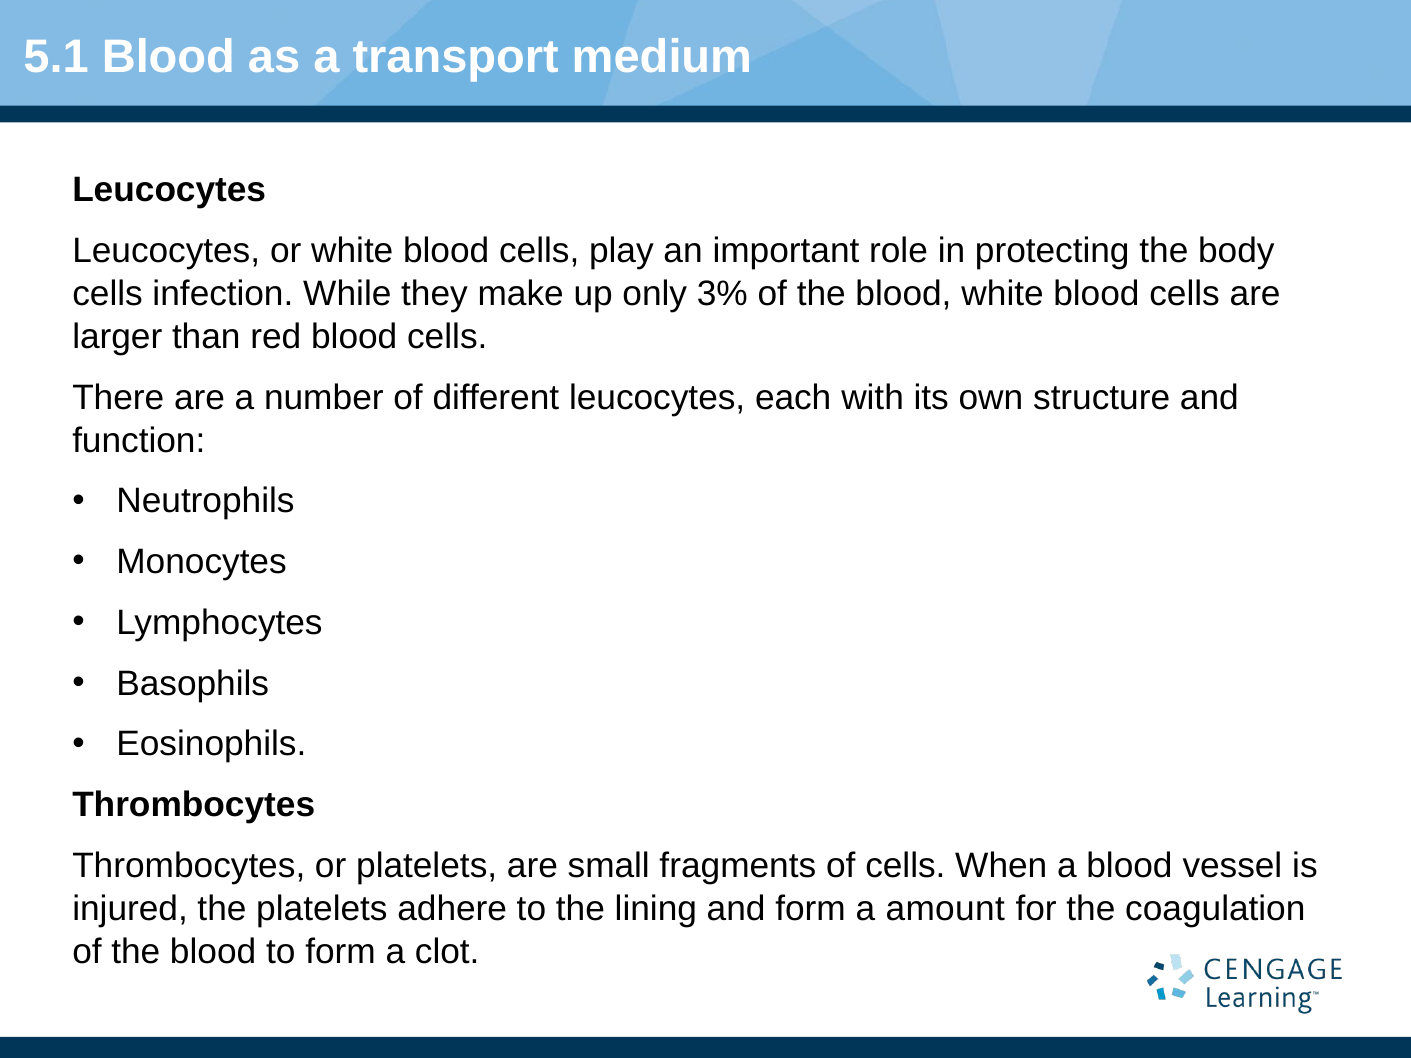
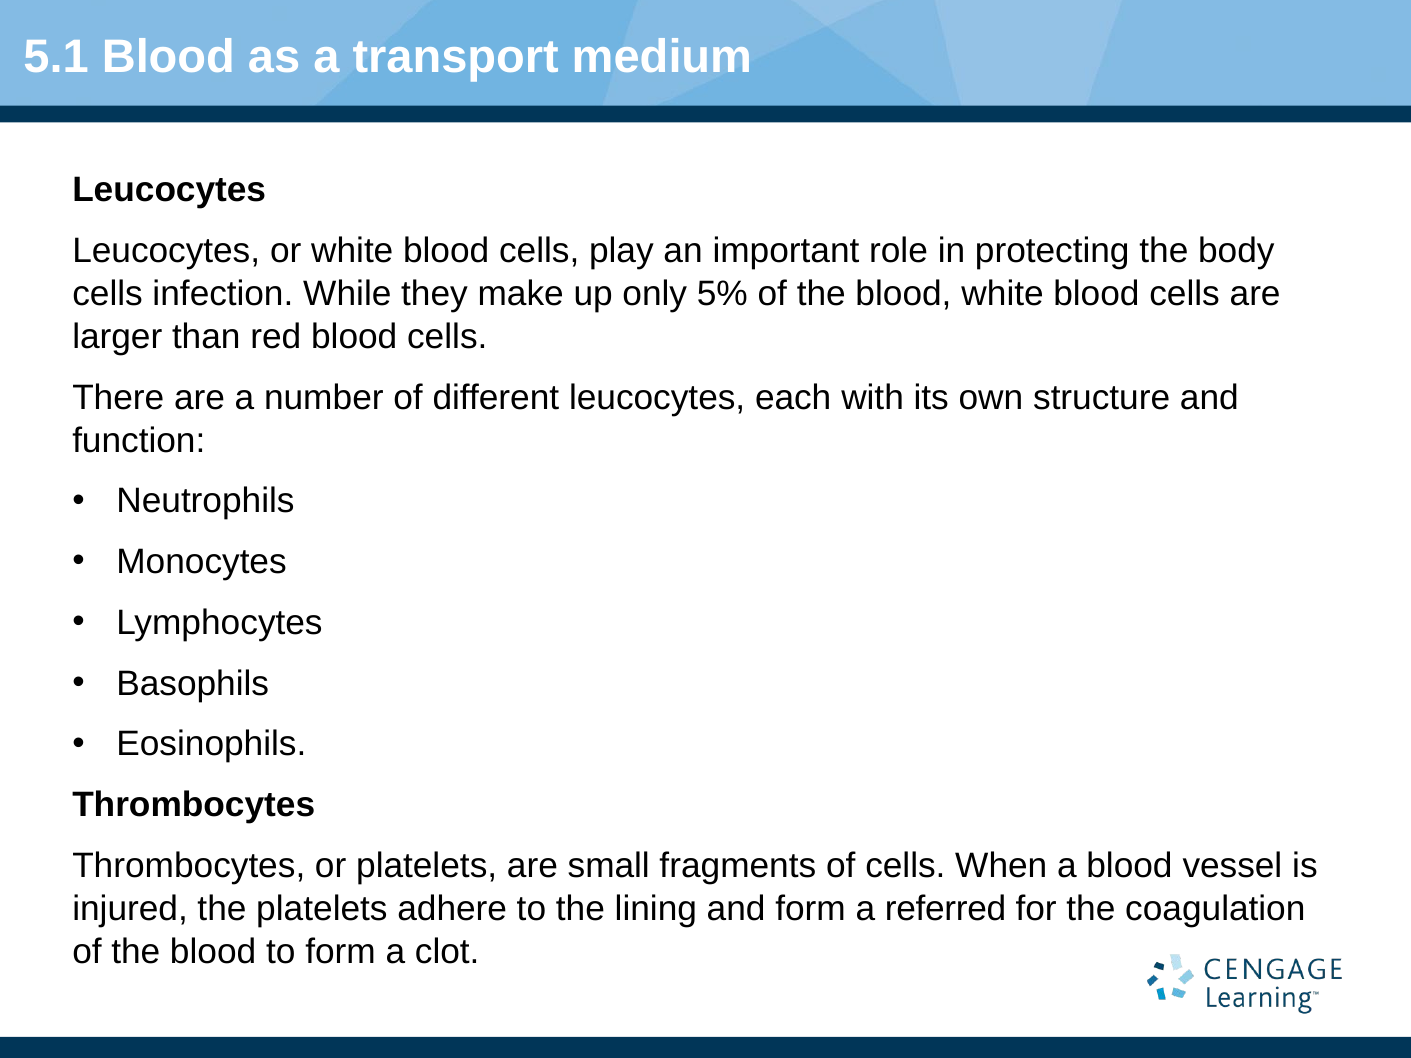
3%: 3% -> 5%
amount: amount -> referred
